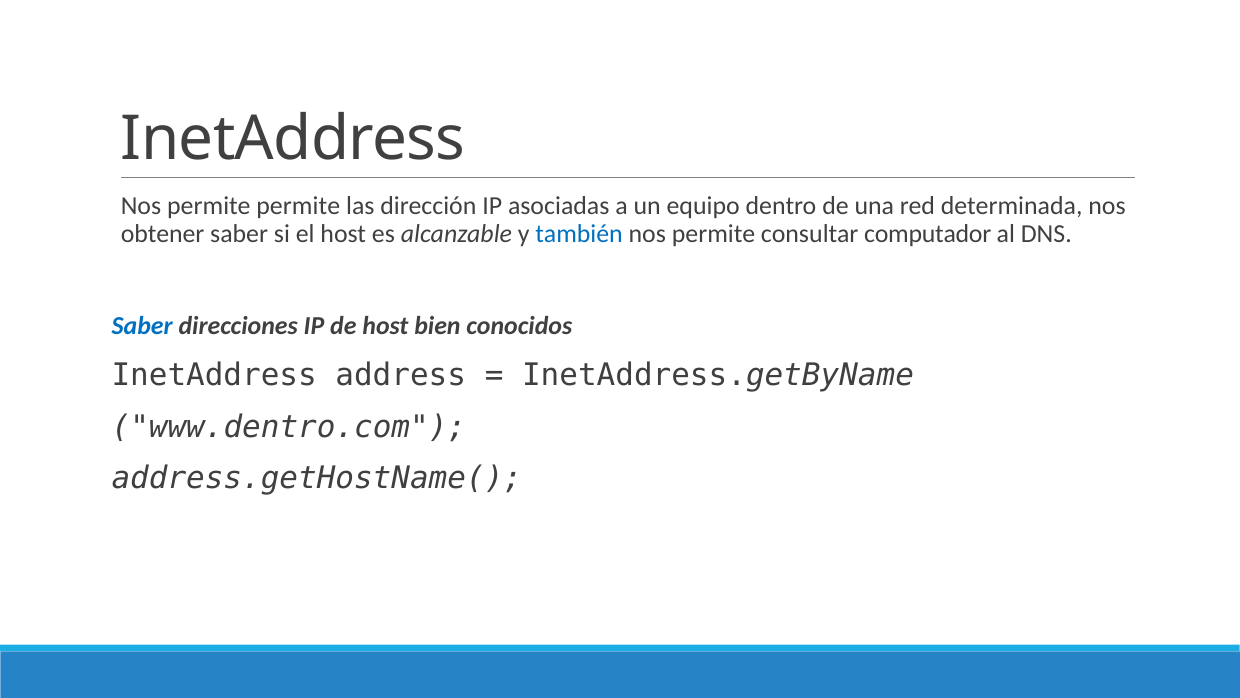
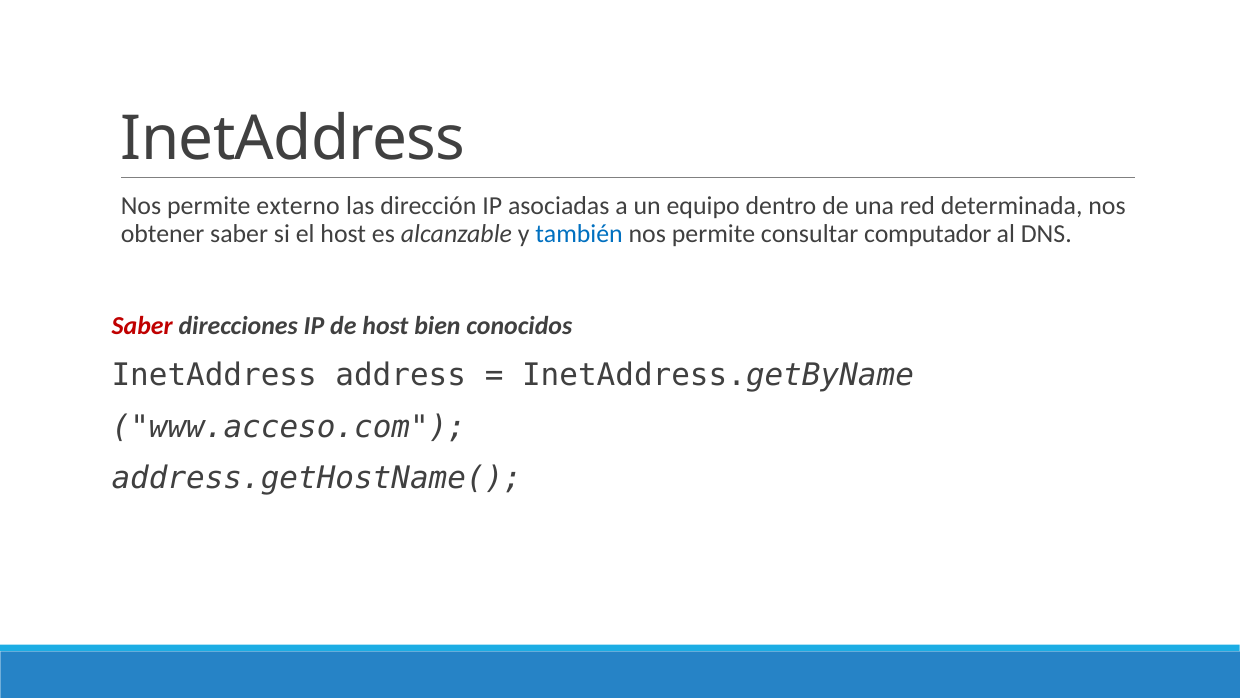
permite permite: permite -> externo
Saber at (142, 326) colour: blue -> red
www.dentro.com: www.dentro.com -> www.acceso.com
